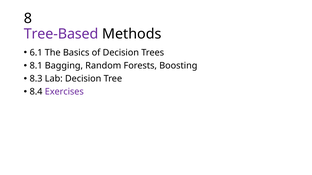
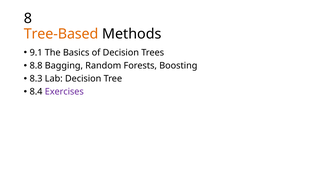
Tree-Based colour: purple -> orange
6.1: 6.1 -> 9.1
8.1: 8.1 -> 8.8
